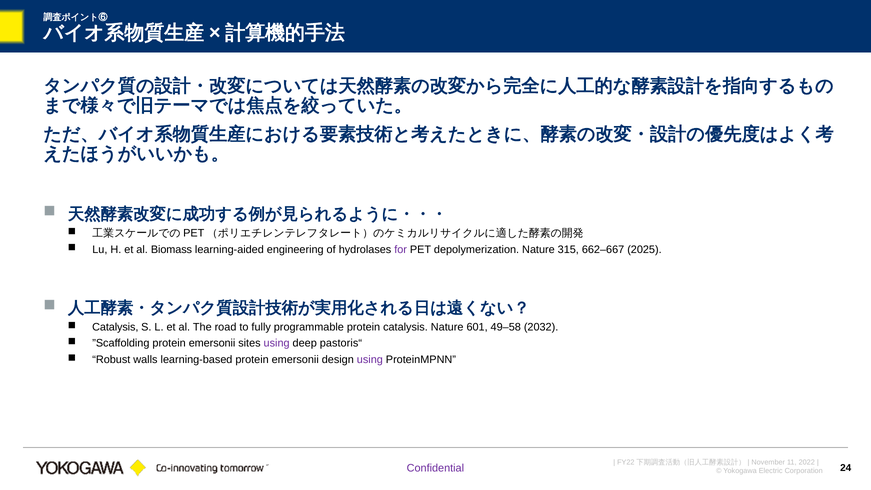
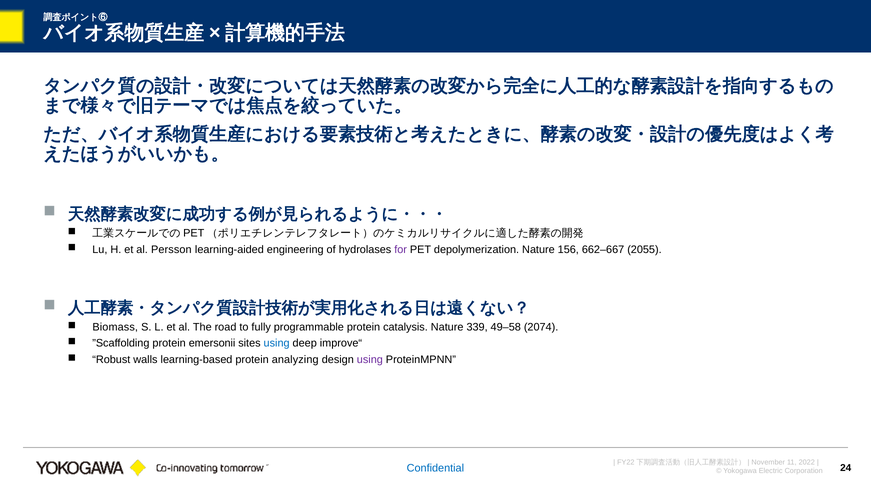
Biomass: Biomass -> Persson
315: 315 -> 156
2025: 2025 -> 2055
Catalysis at (115, 327): Catalysis -> Biomass
601: 601 -> 339
2032: 2032 -> 2074
using at (277, 343) colour: purple -> blue
pastoris“: pastoris“ -> improve“
learning-based protein emersonii: emersonii -> analyzing
Confidential colour: purple -> blue
